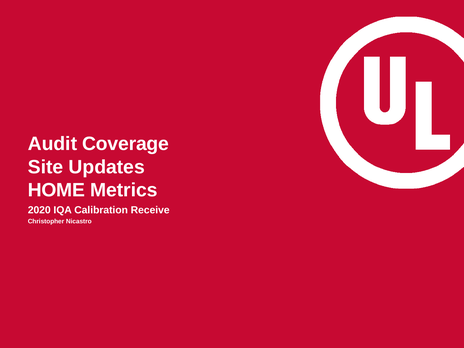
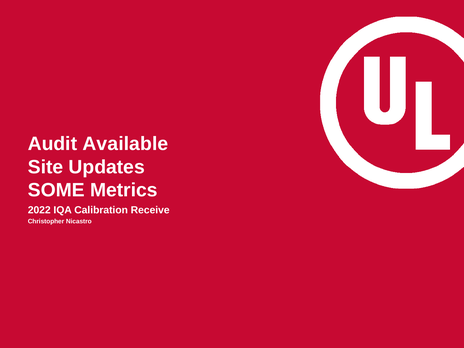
Coverage: Coverage -> Available
HOME: HOME -> SOME
2020: 2020 -> 2022
